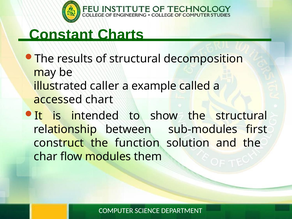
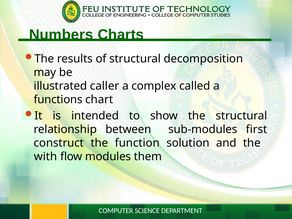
Constant: Constant -> Numbers
example: example -> complex
accessed: accessed -> functions
char: char -> with
